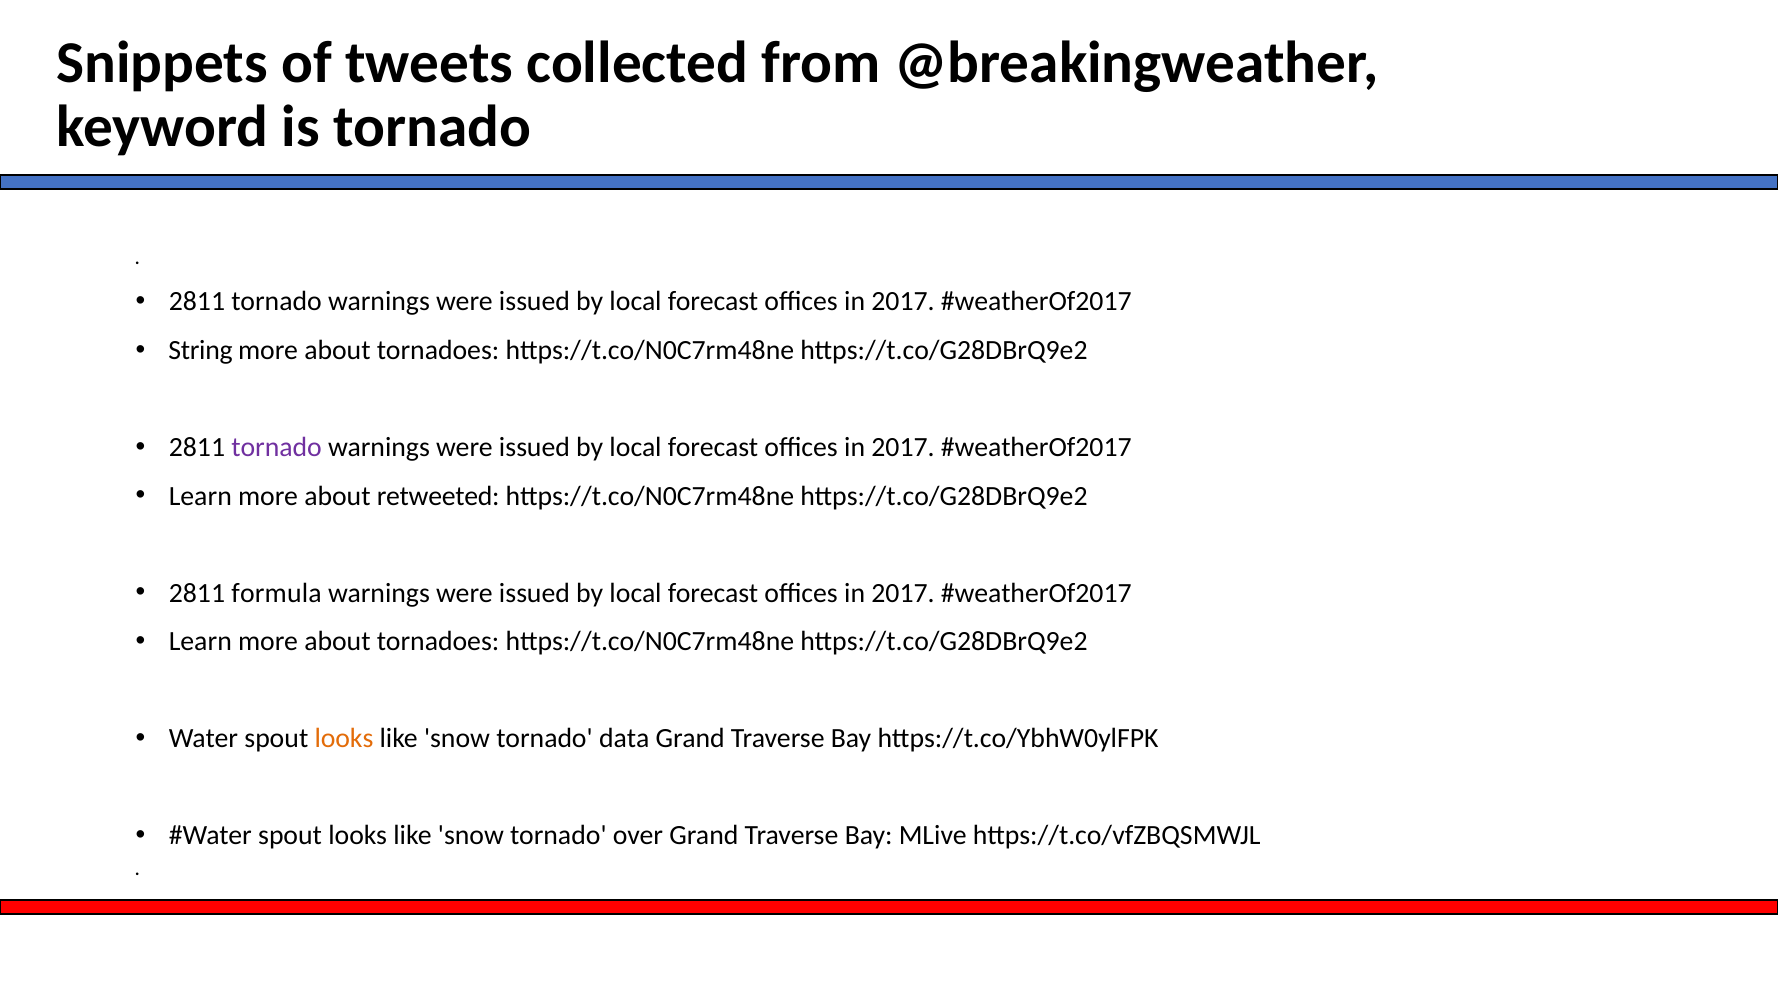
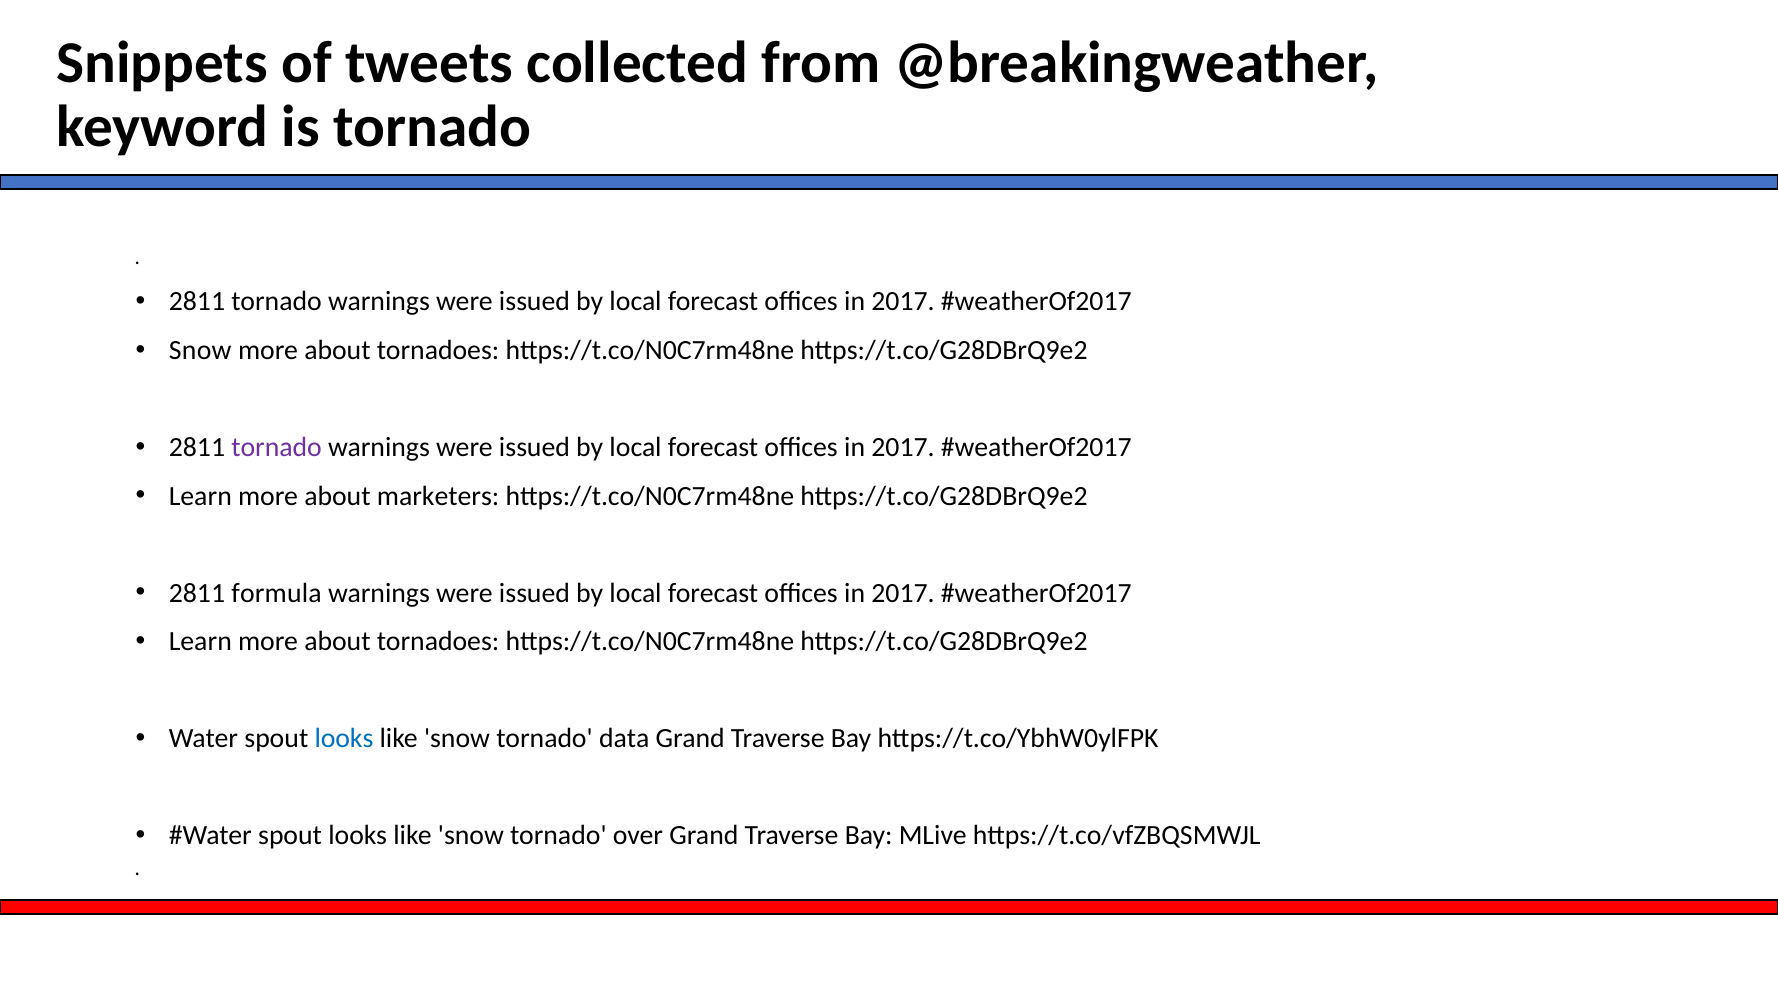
String at (201, 350): String -> Snow
retweeted: retweeted -> marketers
looks at (344, 739) colour: orange -> blue
